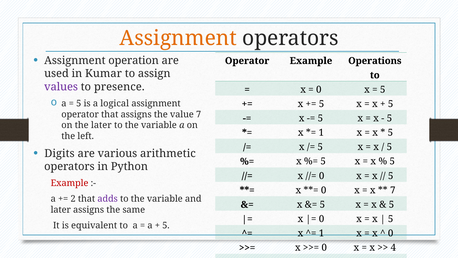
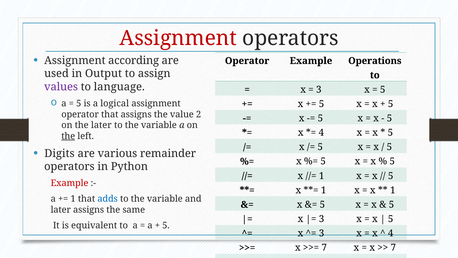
Assignment at (178, 38) colour: orange -> red
operation: operation -> according
Kumar: Kumar -> Output
presence: presence -> language
0 at (319, 89): 0 -> 3
value 7: 7 -> 2
1 at (321, 133): 1 -> 4
the at (68, 136) underline: none -> present
arithmetic: arithmetic -> remainder
0 at (322, 176): 0 -> 1
0 at (324, 190): 0 -> 1
7 at (393, 190): 7 -> 1
2 at (73, 199): 2 -> 1
adds colour: purple -> blue
0 at (322, 219): 0 -> 3
1 at (322, 233): 1 -> 3
0 at (391, 233): 0 -> 4
0 at (324, 247): 0 -> 7
4 at (393, 247): 4 -> 7
